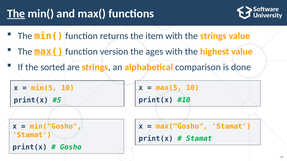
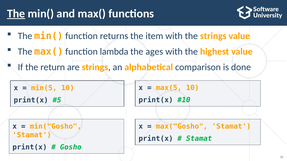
max( at (49, 52) underline: present -> none
version: version -> lambda
sorted: sorted -> return
